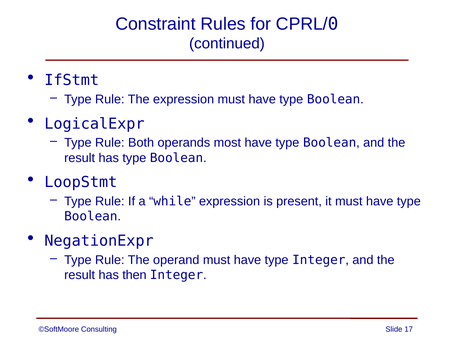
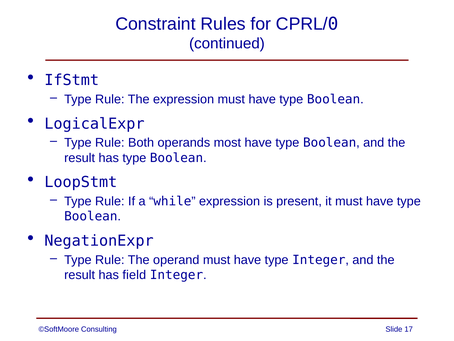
then: then -> field
